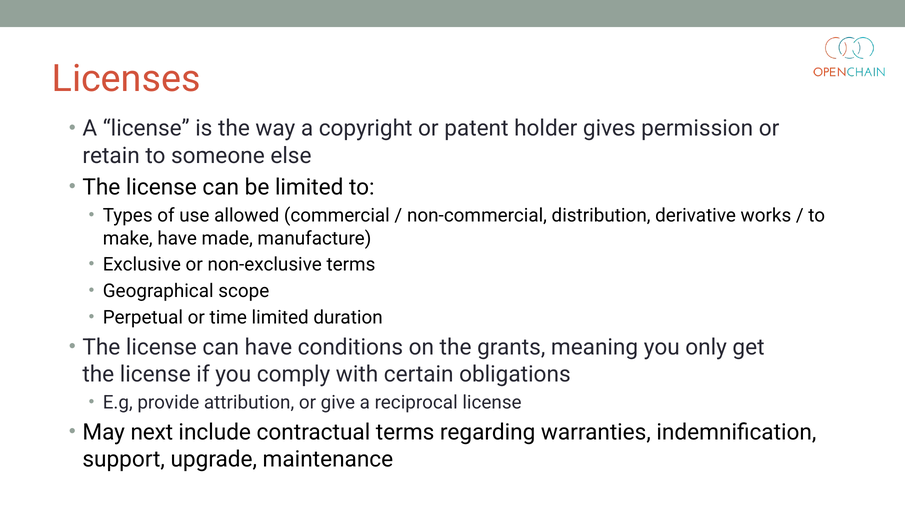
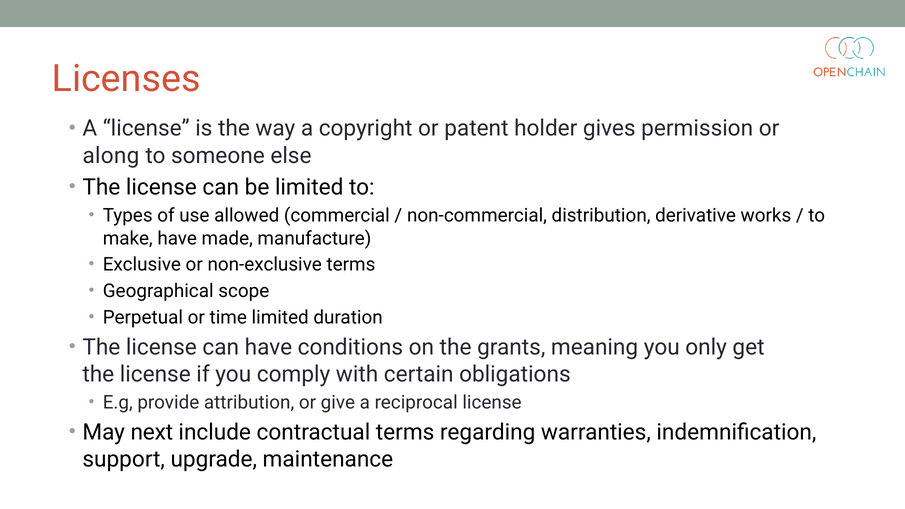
retain: retain -> along
